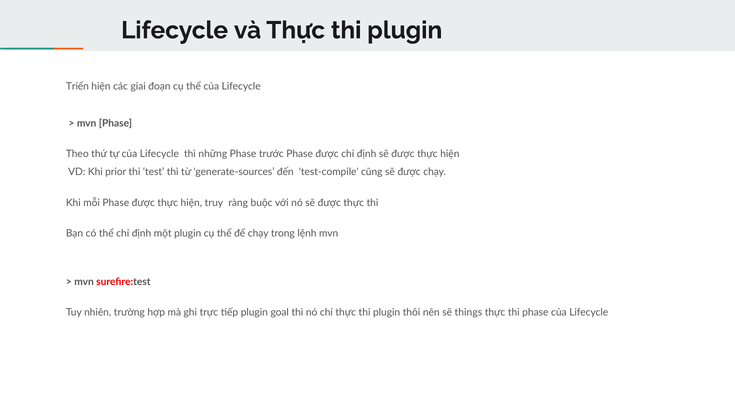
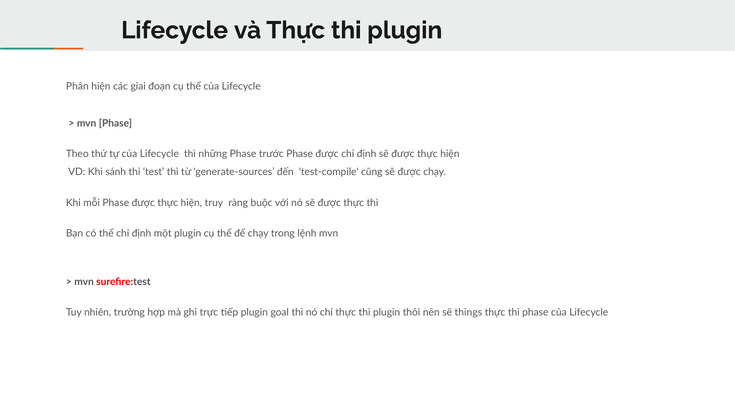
Triển: Triển -> Phân
prior: prior -> sánh
